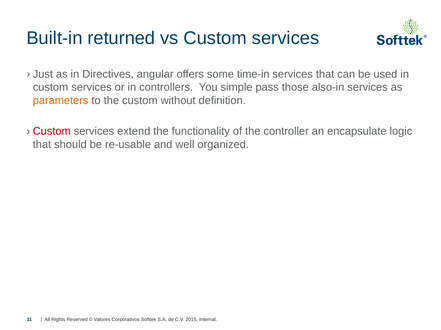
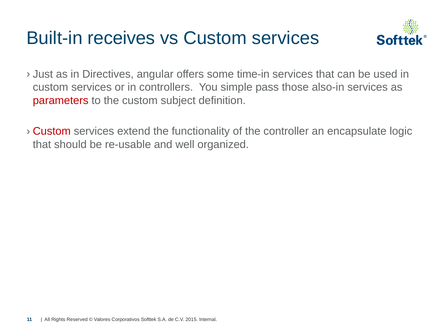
returned: returned -> receives
parameters colour: orange -> red
without: without -> subject
